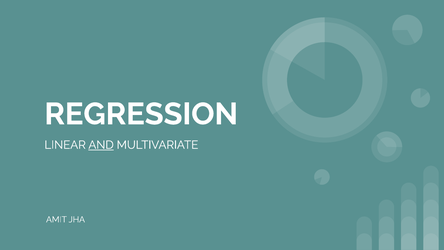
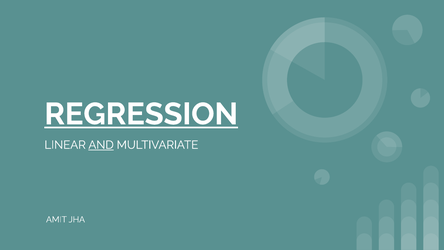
REGRESSION underline: none -> present
